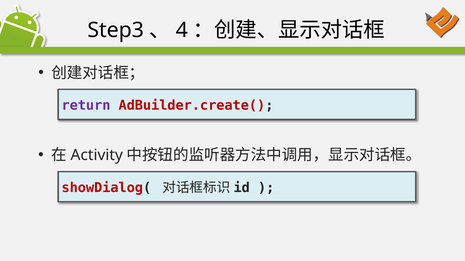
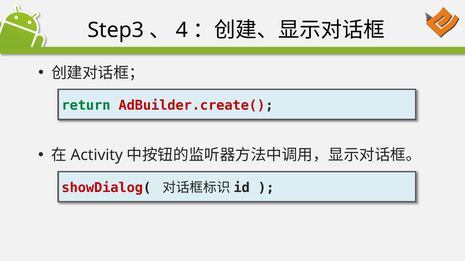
return colour: purple -> green
